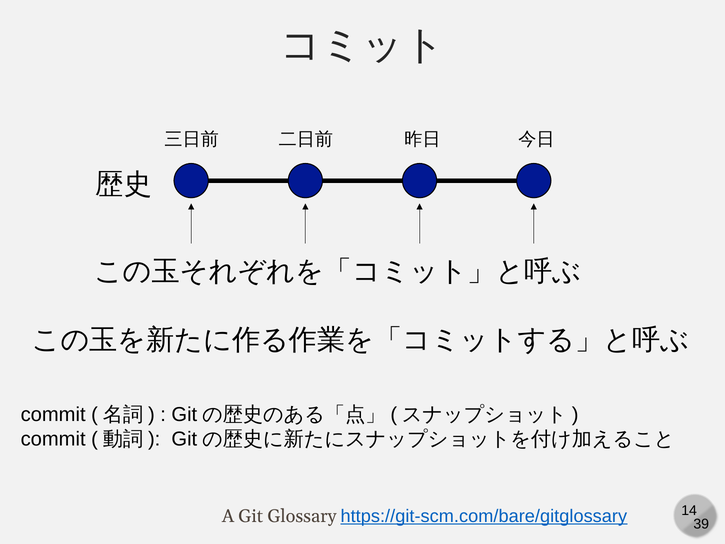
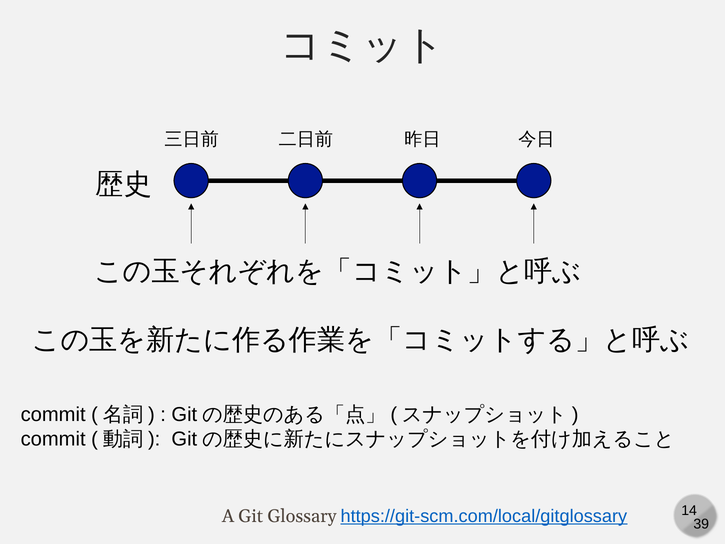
https://git-scm.com/bare/gitglossary: https://git-scm.com/bare/gitglossary -> https://git-scm.com/local/gitglossary
